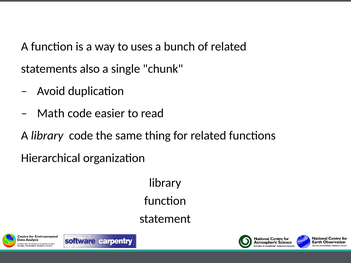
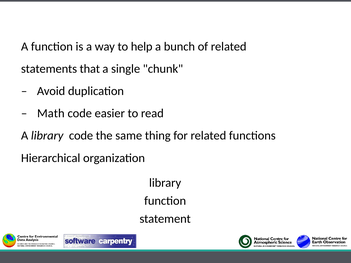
uses: uses -> help
also: also -> that
